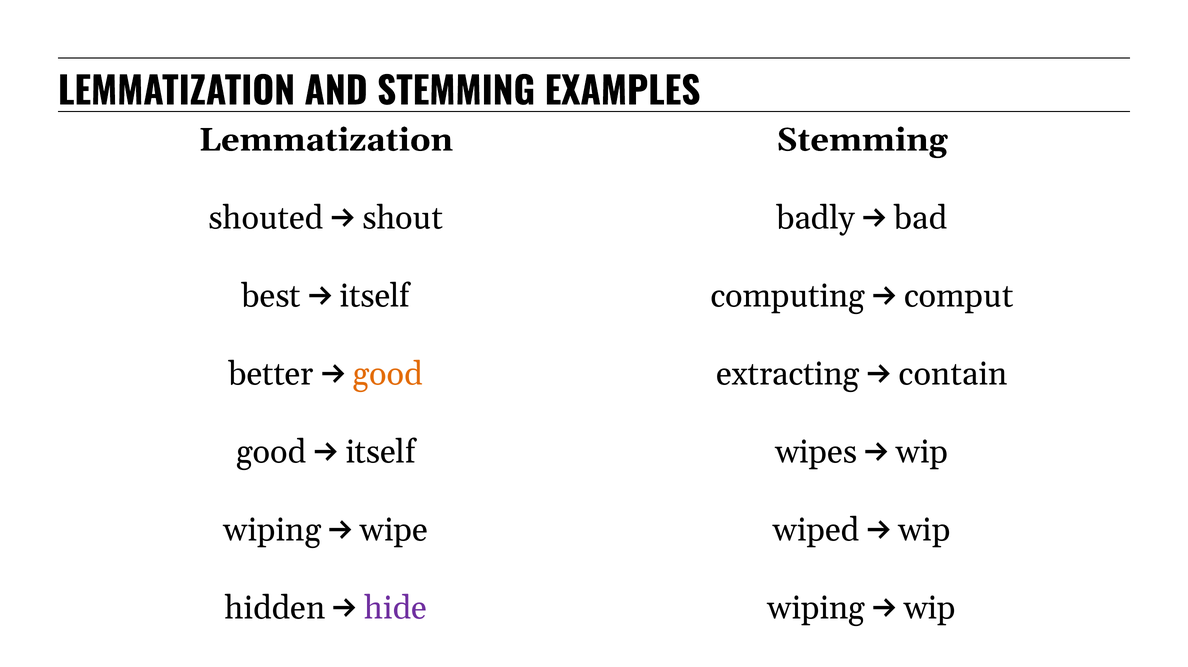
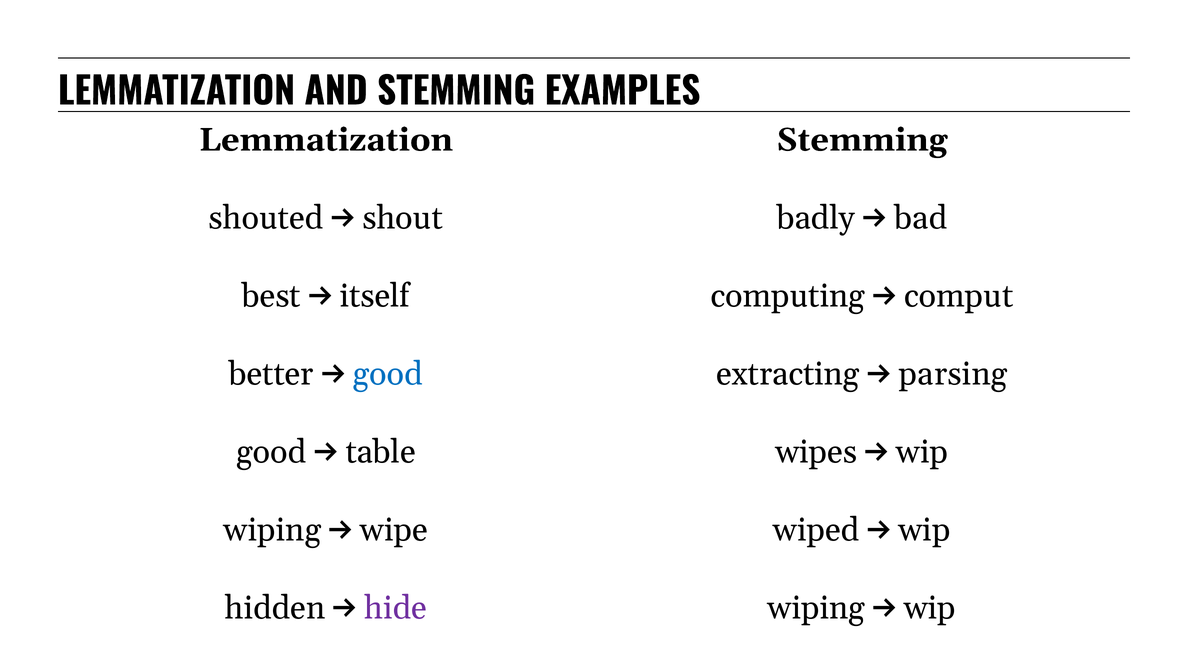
good at (388, 374) colour: orange -> blue
contain: contain -> parsing
itself at (381, 452): itself -> table
